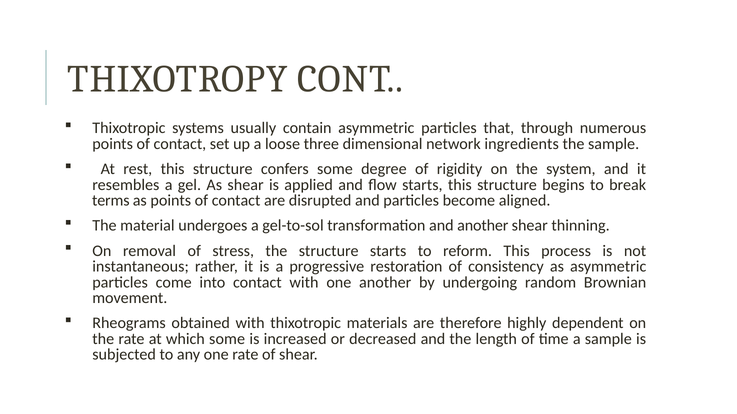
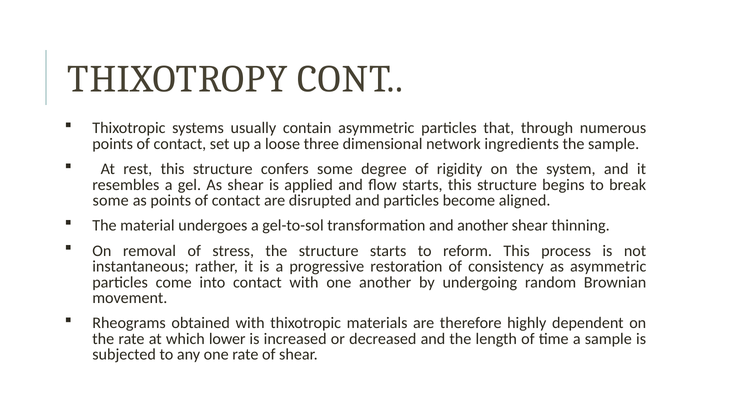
terms at (111, 201): terms -> some
which some: some -> lower
